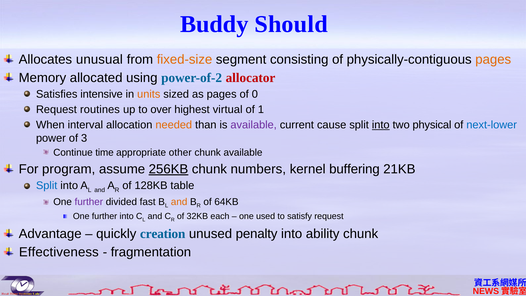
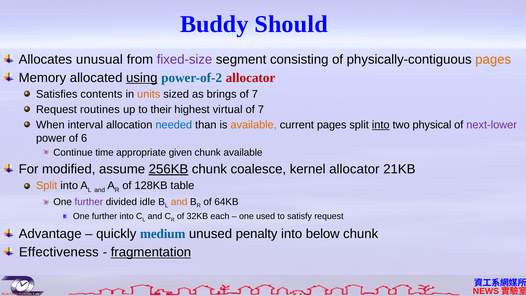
fixed-size colour: orange -> purple
using underline: none -> present
intensive: intensive -> contents
as pages: pages -> brings
0 at (255, 94): 0 -> 7
over: over -> their
1 at (261, 110): 1 -> 7
needed colour: orange -> blue
available at (254, 125) colour: purple -> orange
current cause: cause -> pages
next-lower colour: blue -> purple
3: 3 -> 6
other: other -> given
program: program -> modified
numbers: numbers -> coalesce
kernel buffering: buffering -> allocator
Split at (47, 186) colour: blue -> orange
fast: fast -> idle
creation: creation -> medium
ability: ability -> below
fragmentation underline: none -> present
